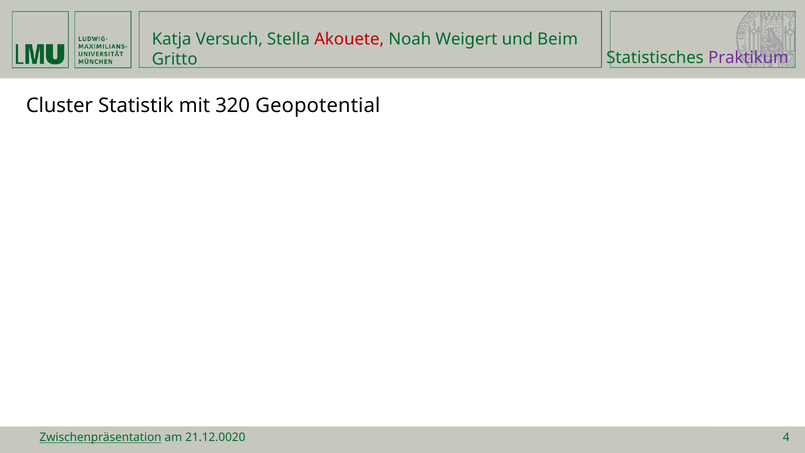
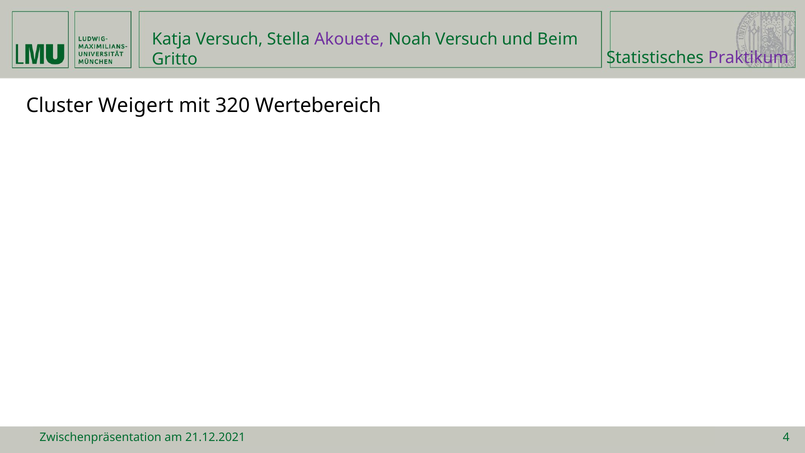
Akouete colour: red -> purple
Noah Weigert: Weigert -> Versuch
Statistik: Statistik -> Weigert
Geopotential: Geopotential -> Wertebereich
Zwischenpräsentation underline: present -> none
21.12.0020: 21.12.0020 -> 21.12.2021
